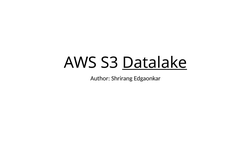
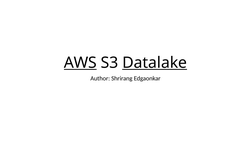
AWS underline: none -> present
